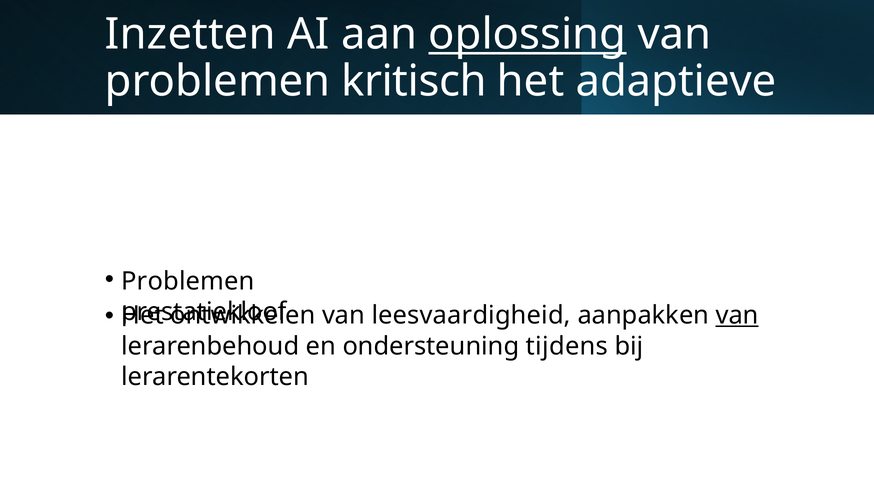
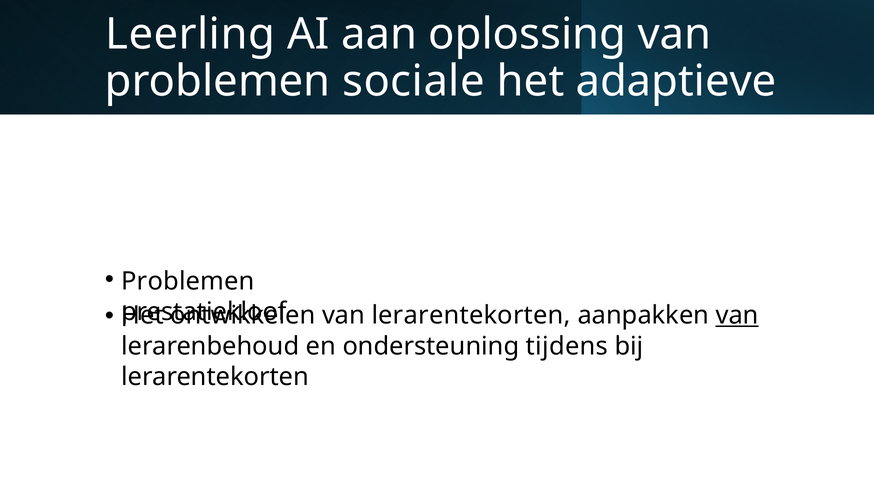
Inzetten: Inzetten -> Leerling
oplossing underline: present -> none
kritisch: kritisch -> sociale
van leesvaardigheid: leesvaardigheid -> lerarentekorten
